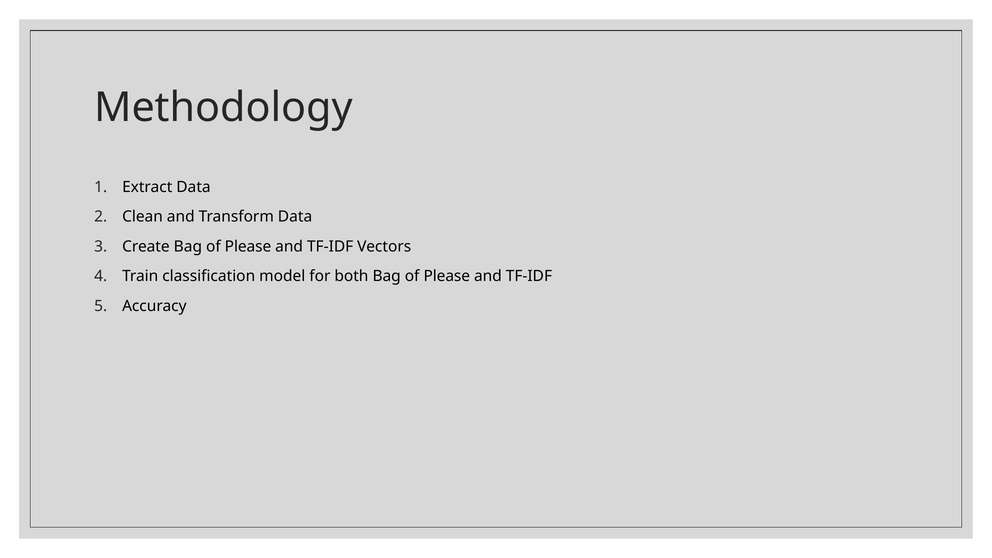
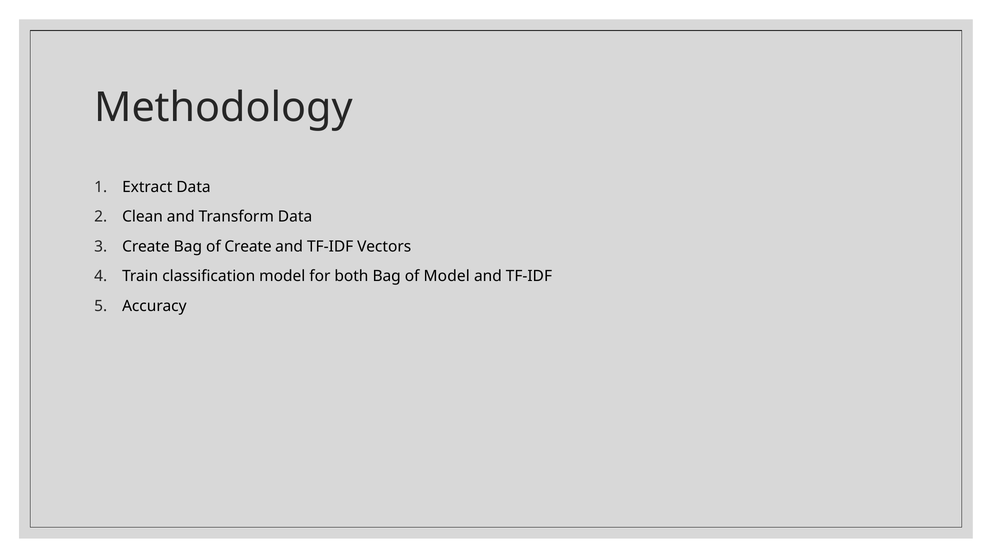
Create Bag of Please: Please -> Create
both Bag of Please: Please -> Model
